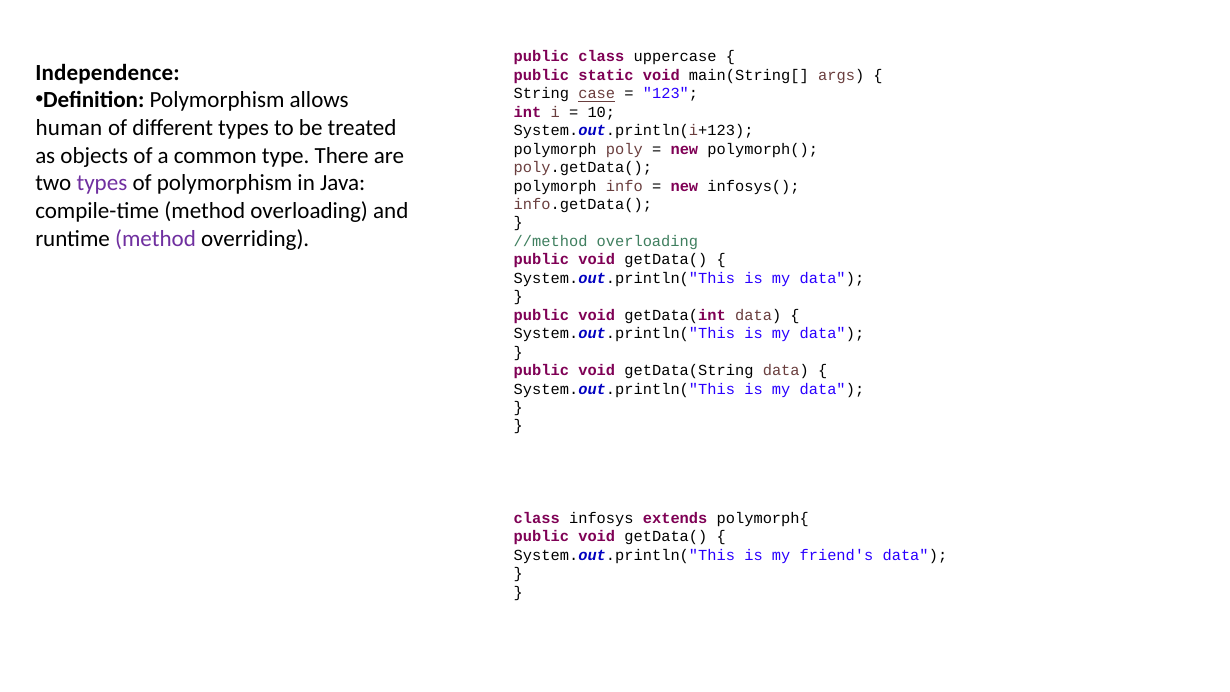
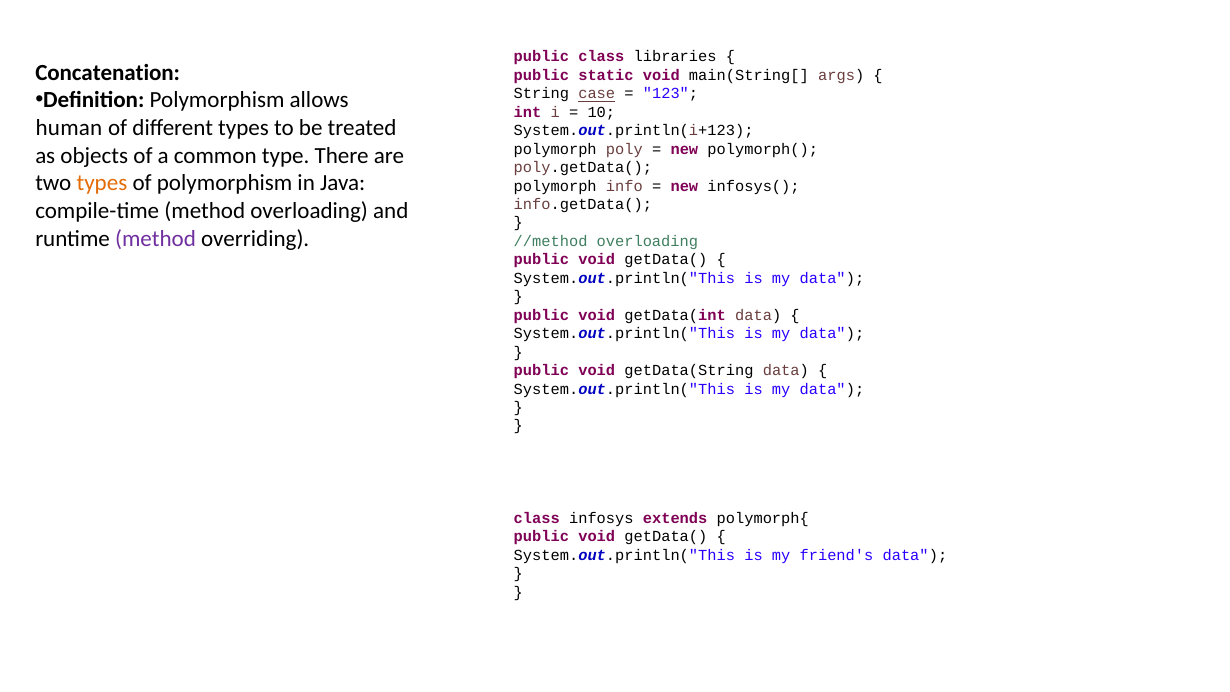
uppercase: uppercase -> libraries
Independence: Independence -> Concatenation
types at (102, 183) colour: purple -> orange
